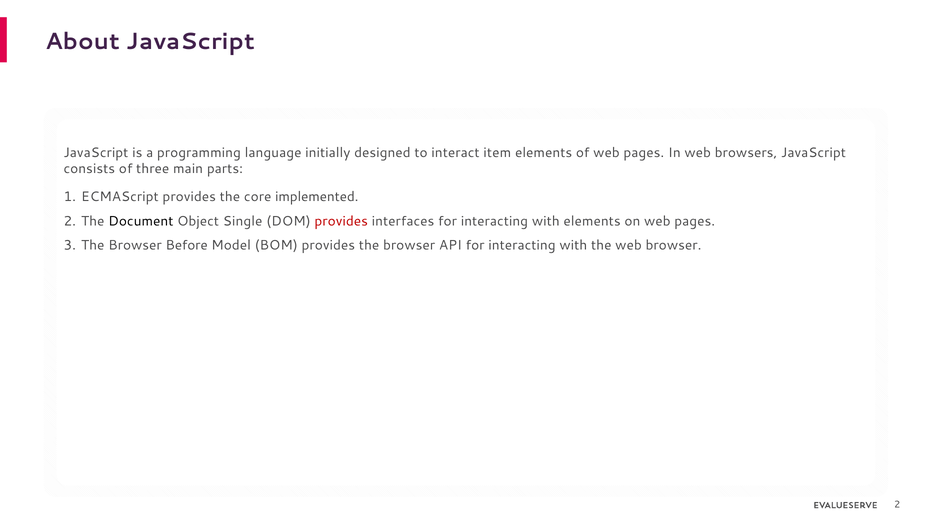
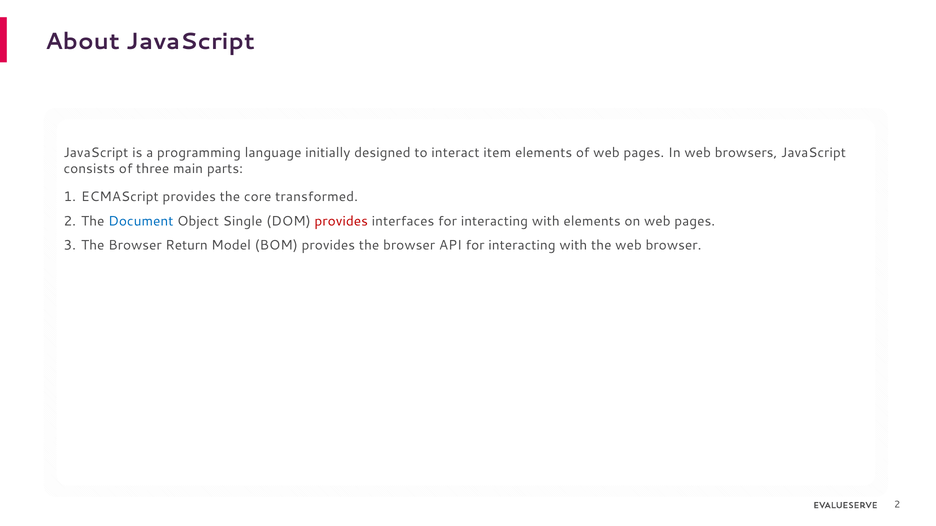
implemented: implemented -> transformed
Document colour: black -> blue
Before: Before -> Return
